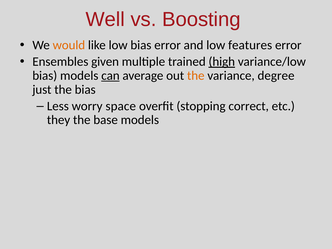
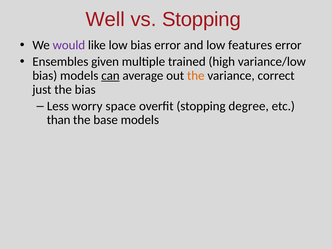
vs Boosting: Boosting -> Stopping
would colour: orange -> purple
high underline: present -> none
degree: degree -> correct
correct: correct -> degree
they: they -> than
